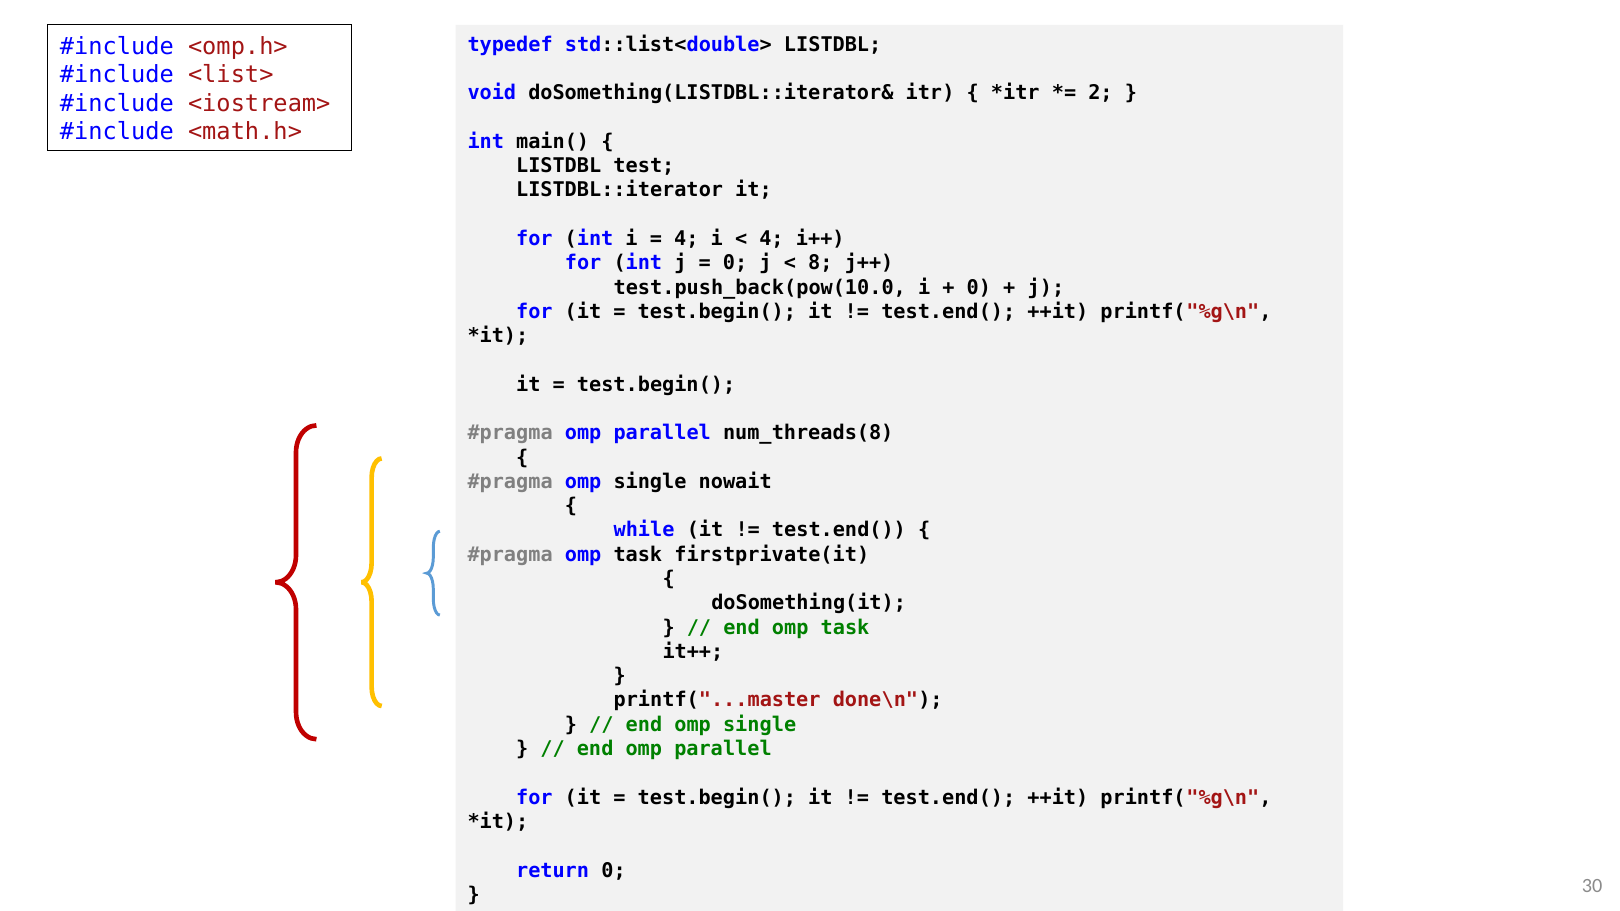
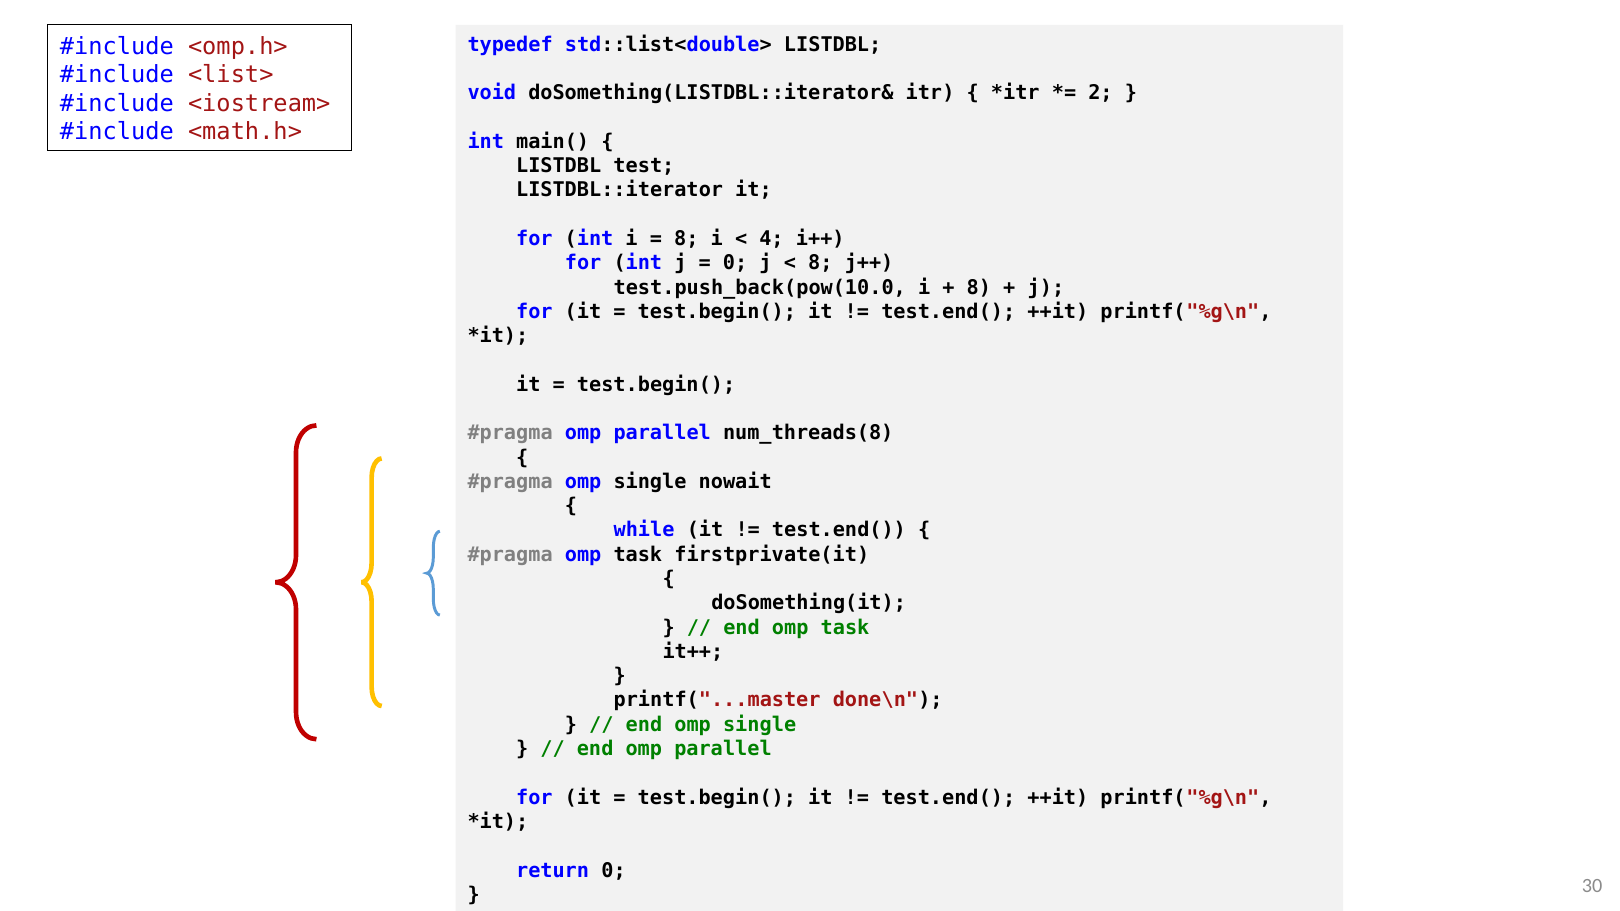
4 at (686, 239): 4 -> 8
0 at (979, 287): 0 -> 8
